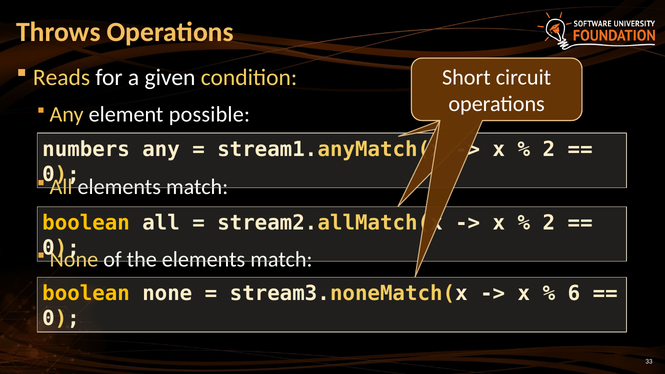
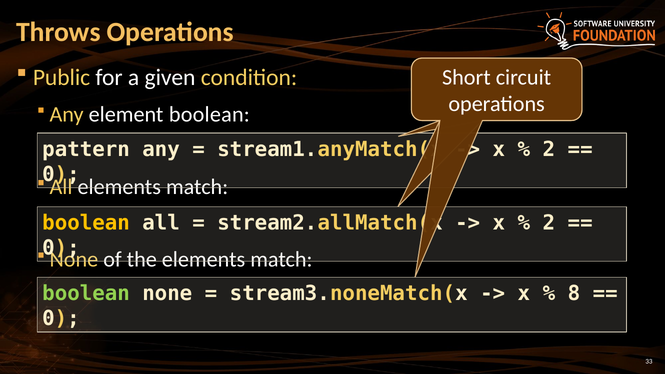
Reads: Reads -> Public
element possible: possible -> boolean
numbers: numbers -> pattern
boolean at (86, 294) colour: yellow -> light green
6: 6 -> 8
